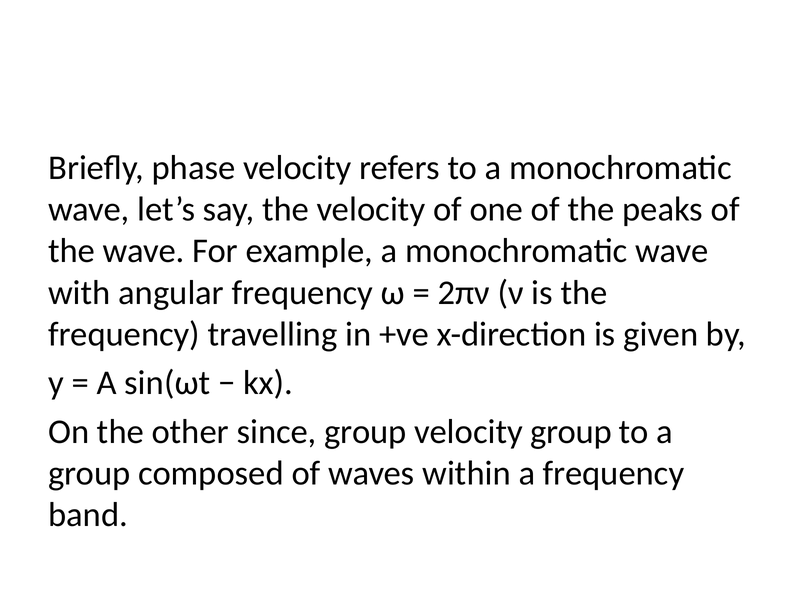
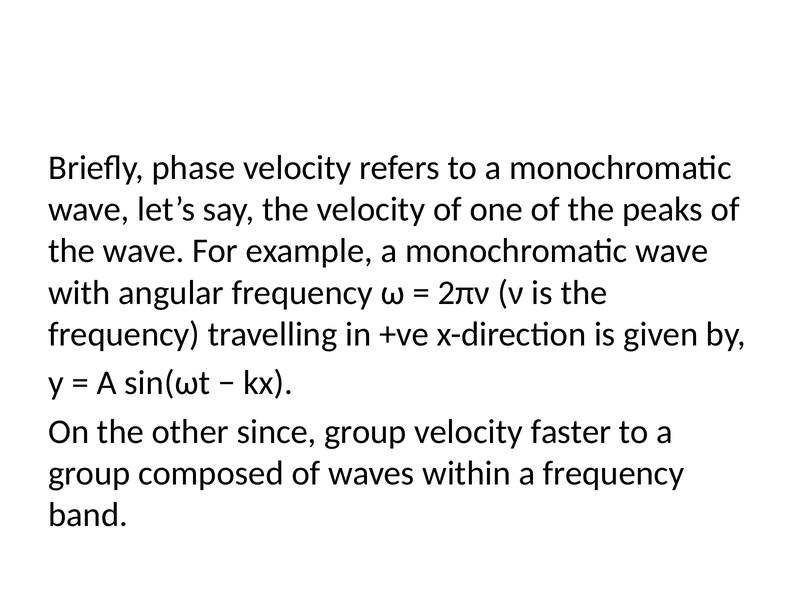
velocity group: group -> faster
